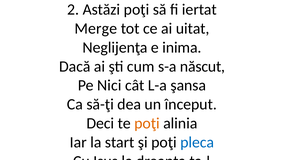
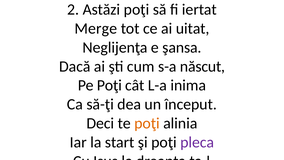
inima: inima -> şansa
Pe Nici: Nici -> Poţi
şansa: şansa -> inima
pleca colour: blue -> purple
